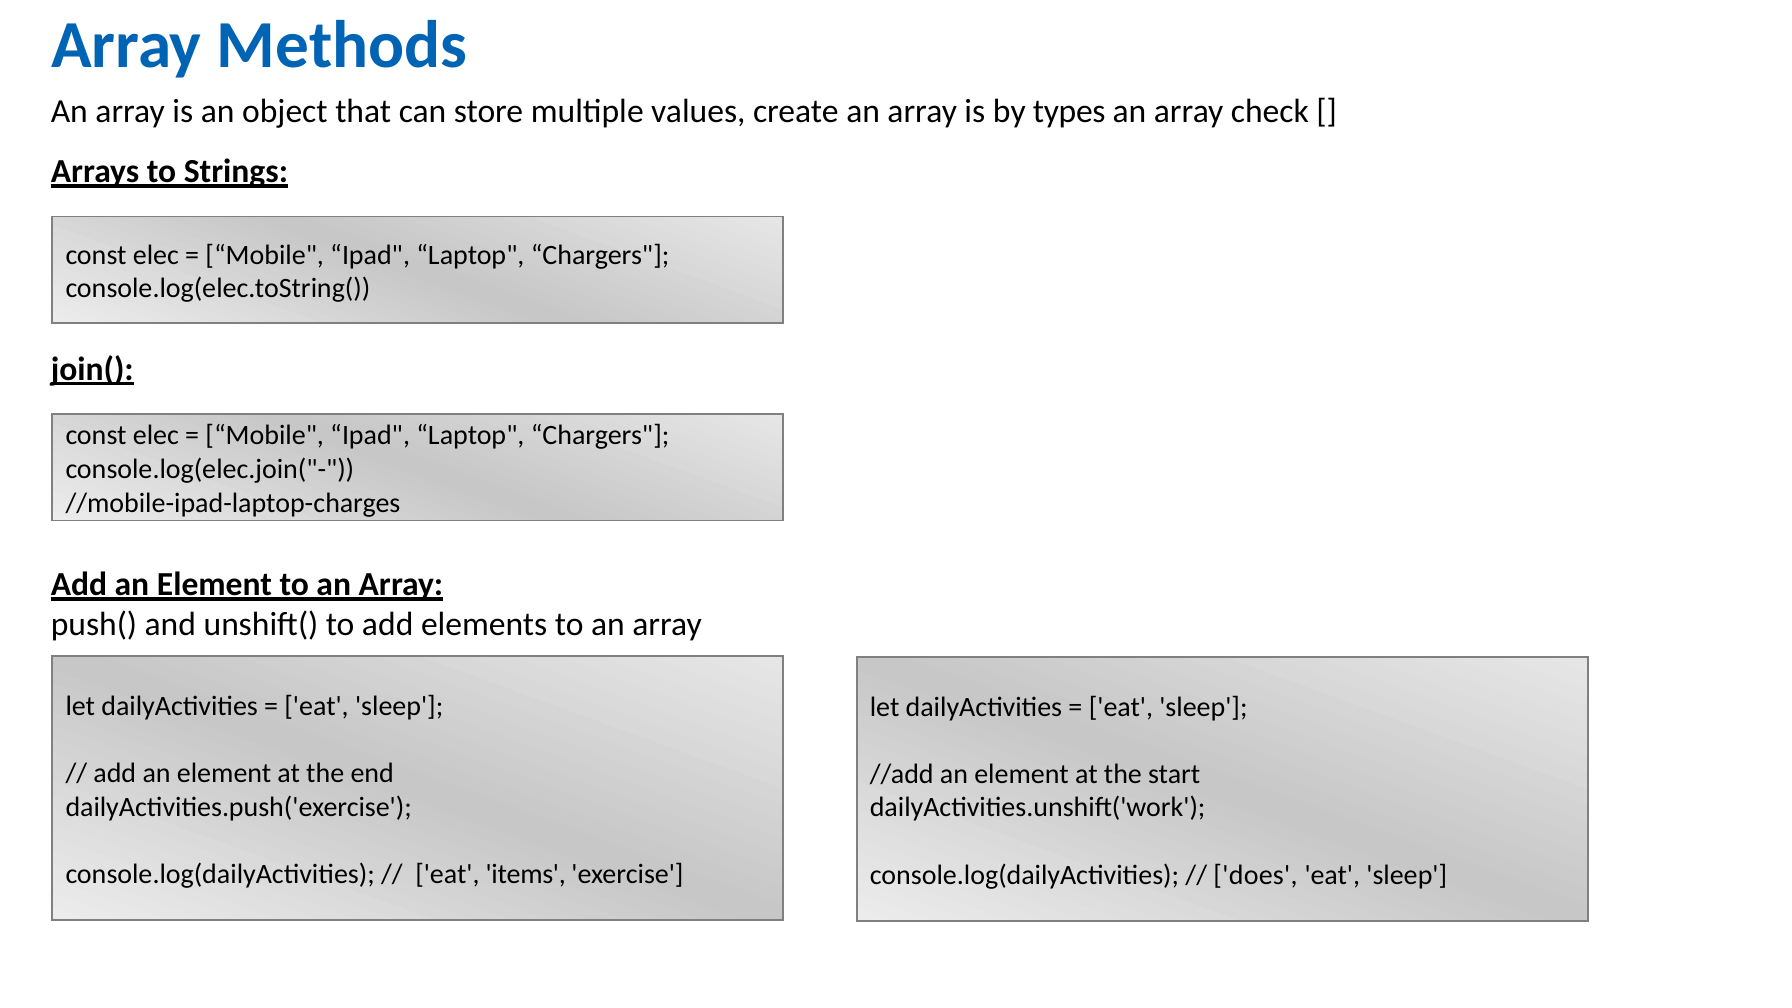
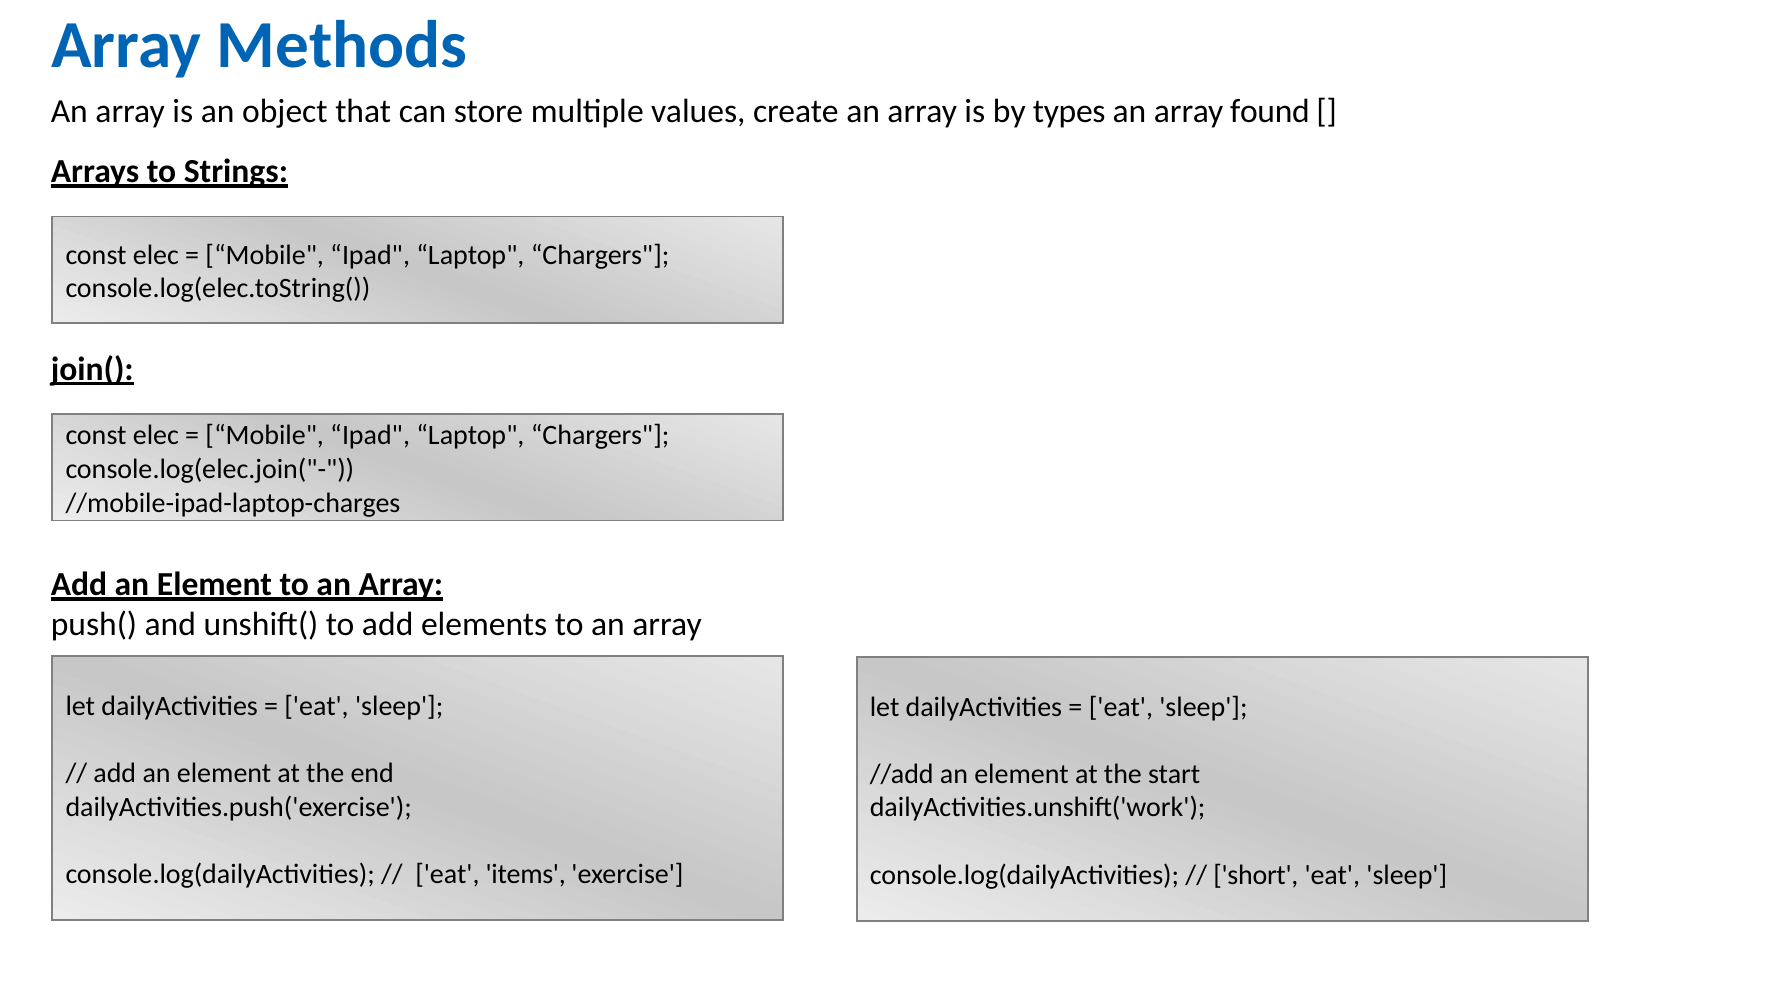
check: check -> found
does: does -> short
